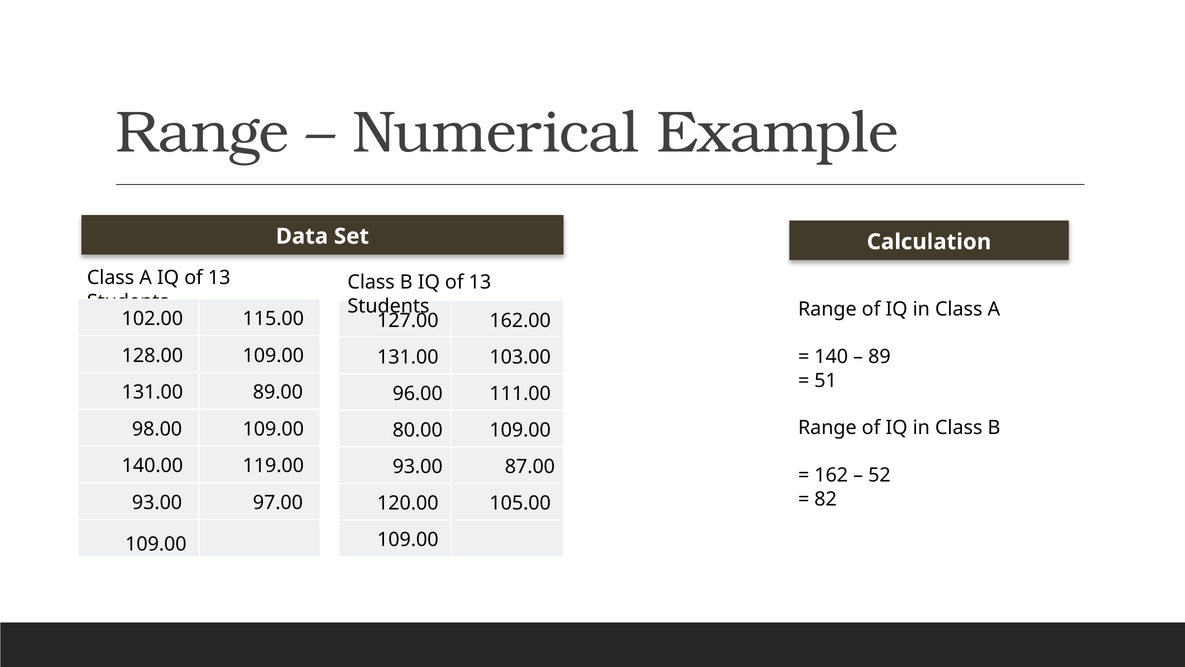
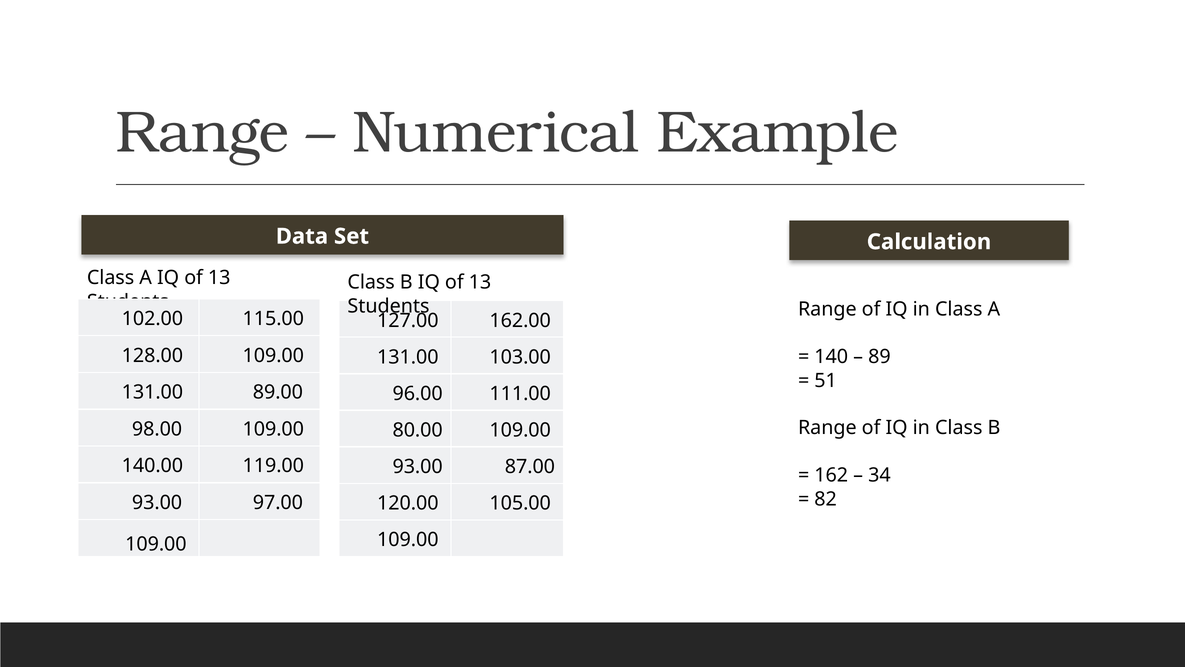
52: 52 -> 34
